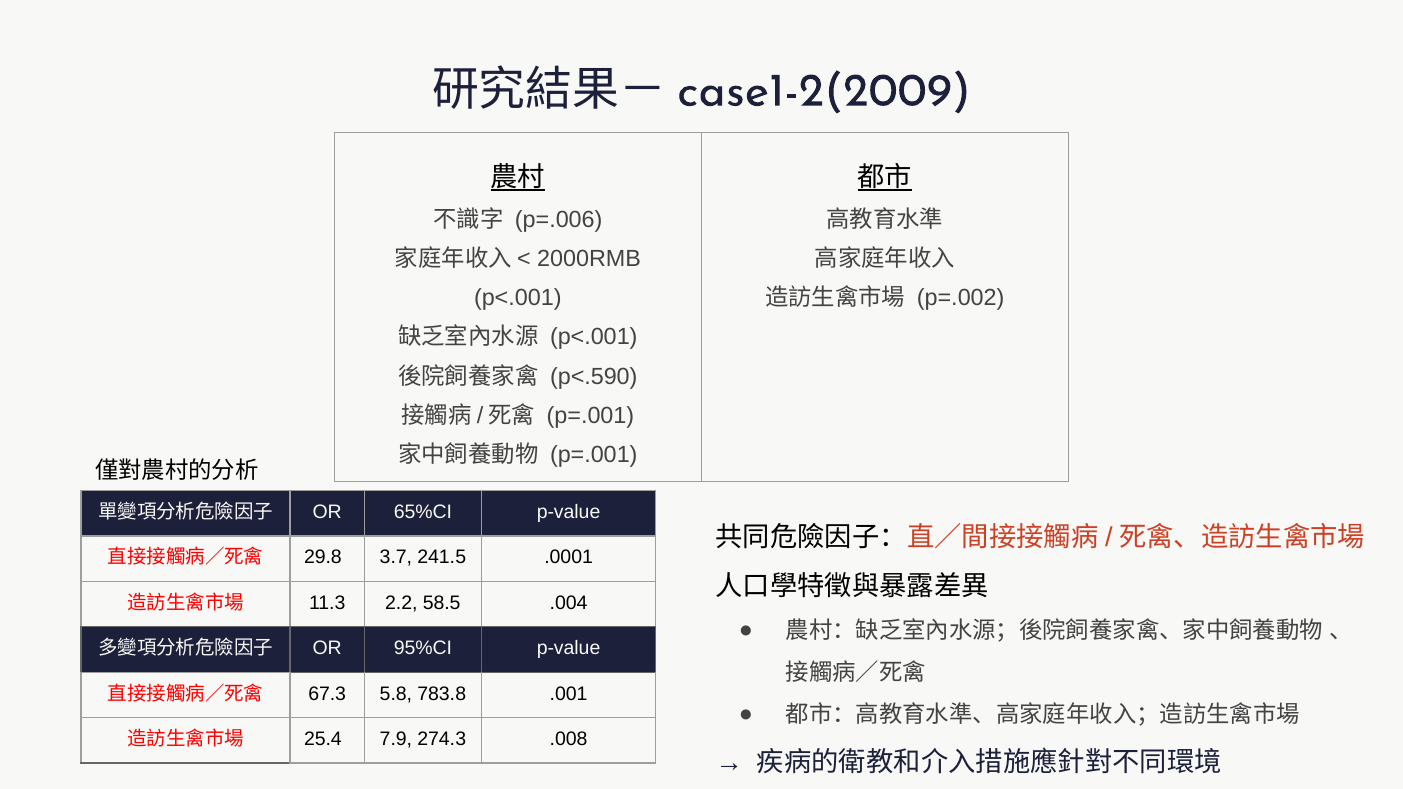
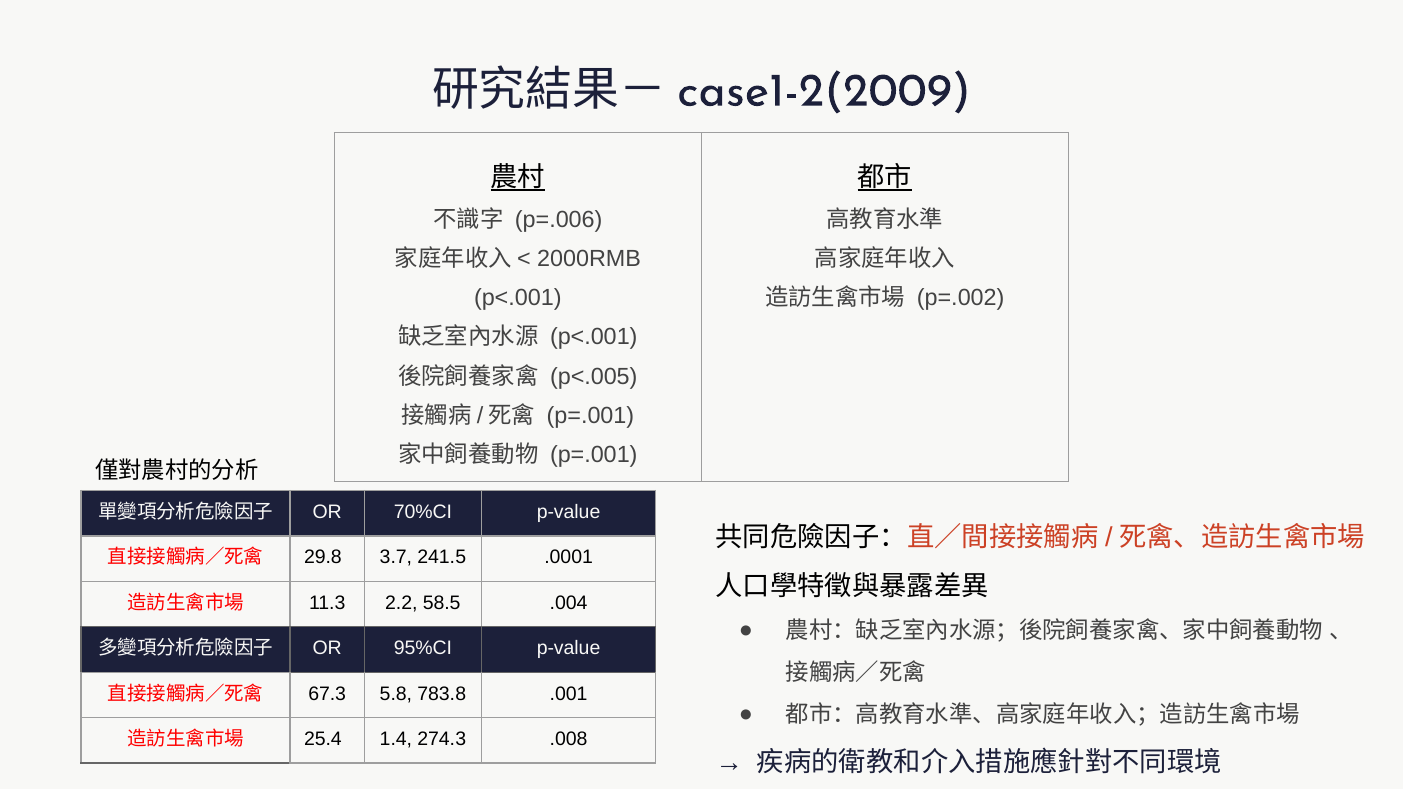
p<.590: p<.590 -> p<.005
65%CI: 65%CI -> 70%CI
7.9: 7.9 -> 1.4
